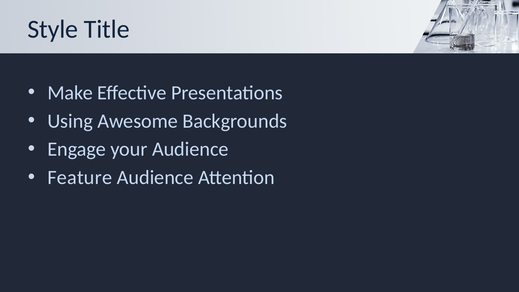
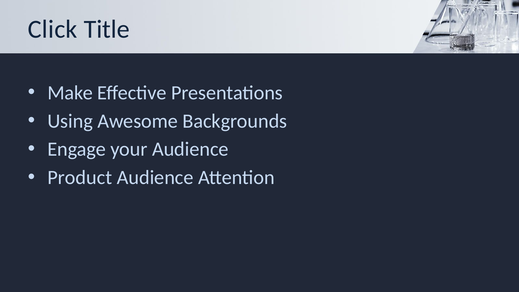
Style: Style -> Click
Feature: Feature -> Product
